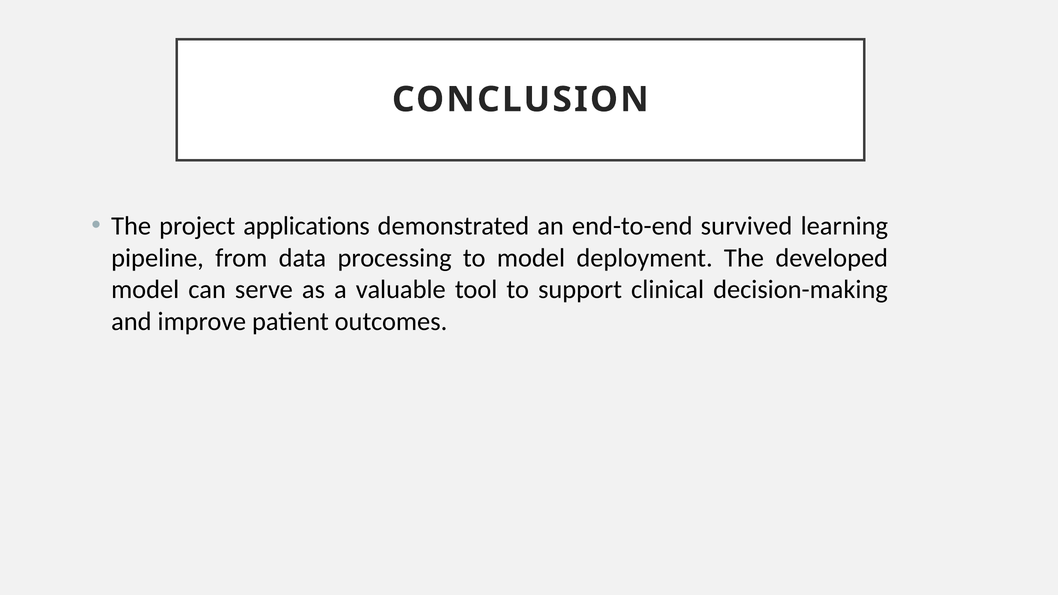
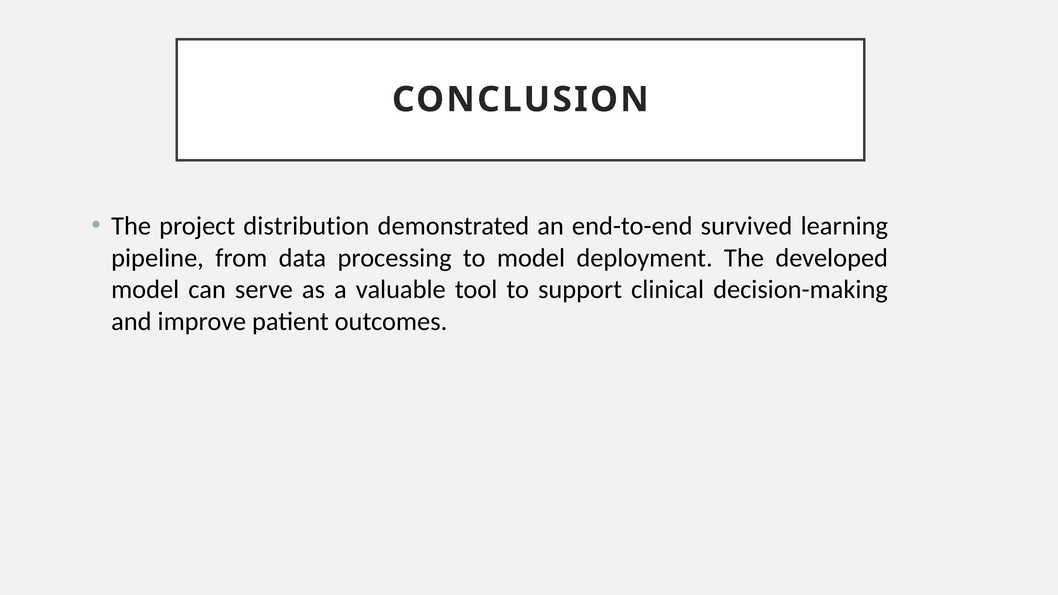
applications: applications -> distribution
